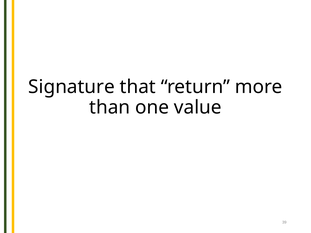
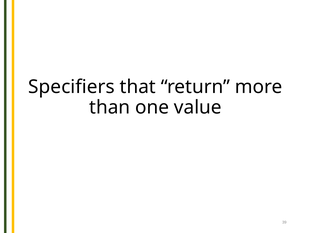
Signature: Signature -> Specifiers
